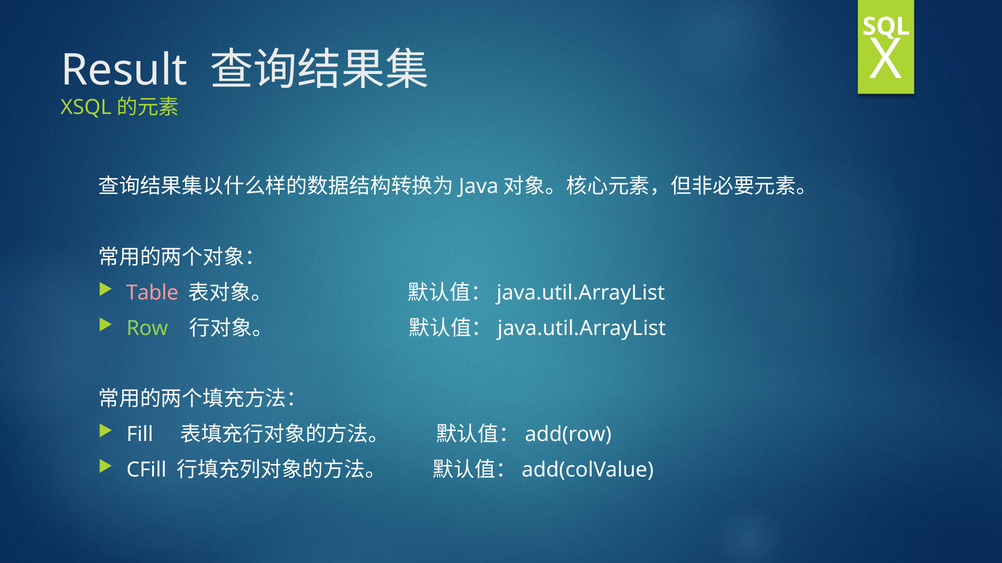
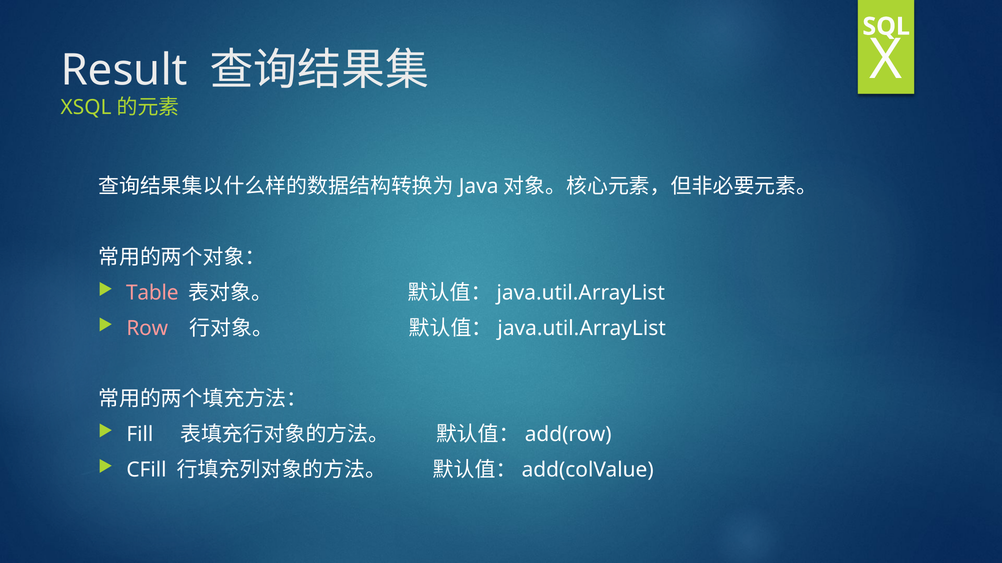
Row colour: light green -> pink
